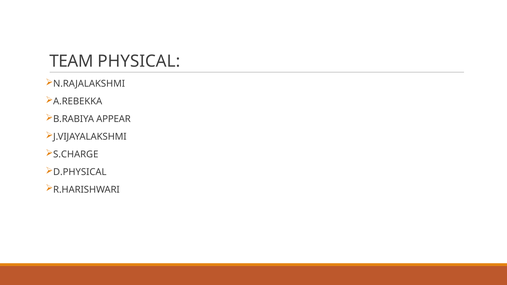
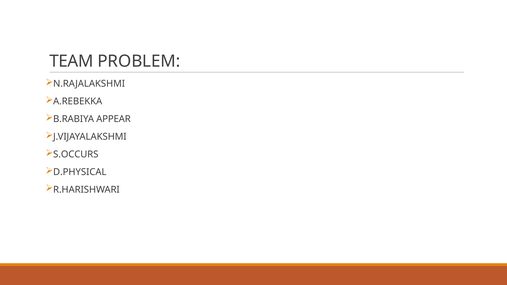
PHYSICAL: PHYSICAL -> PROBLEM
S.CHARGE: S.CHARGE -> S.OCCURS
